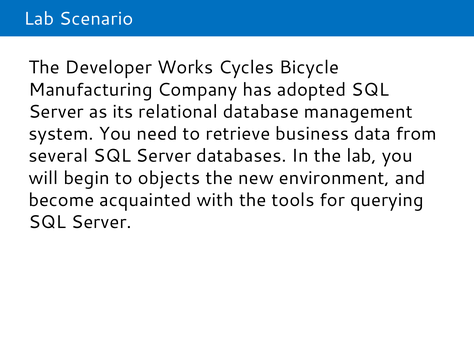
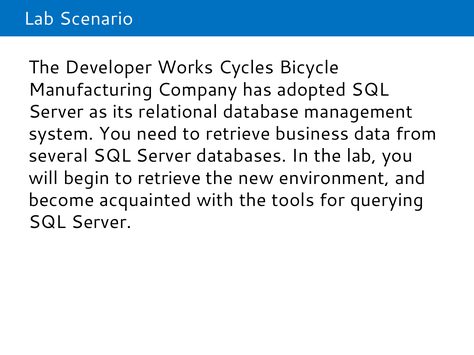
begin to objects: objects -> retrieve
